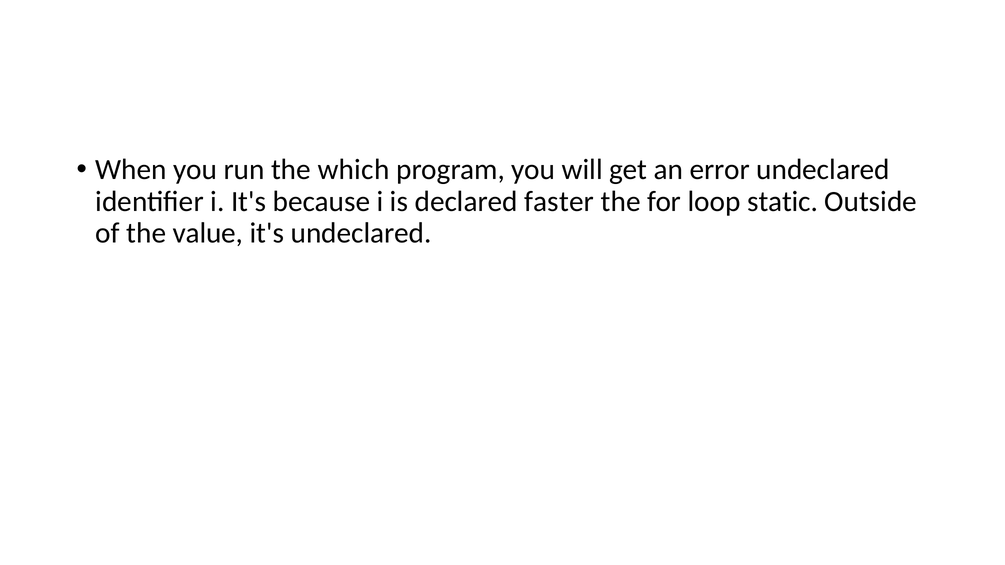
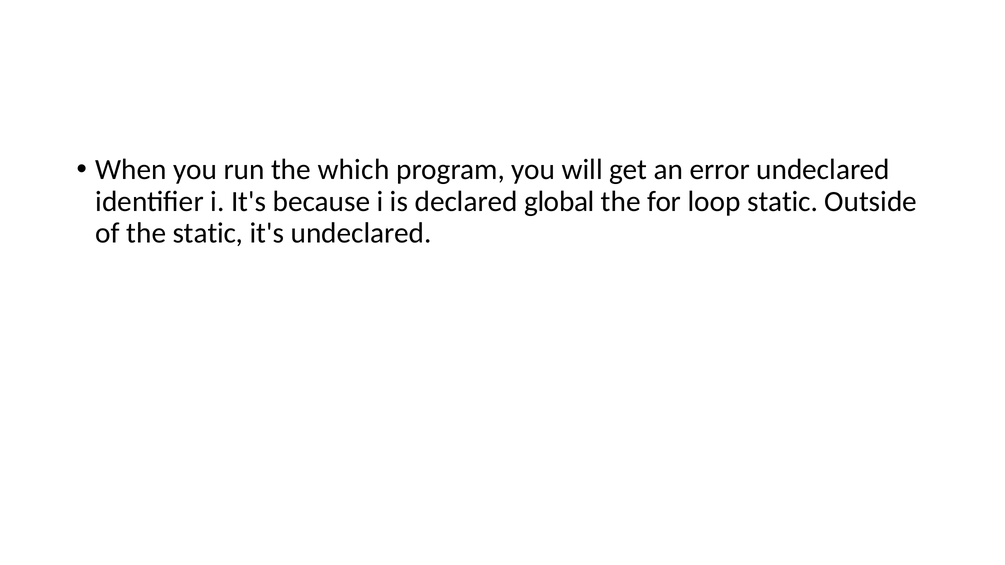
faster: faster -> global
the value: value -> static
